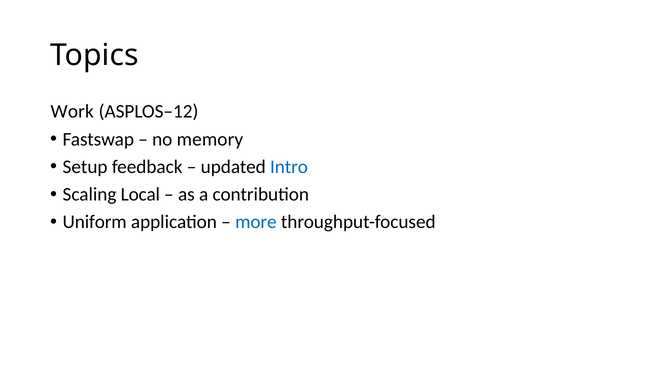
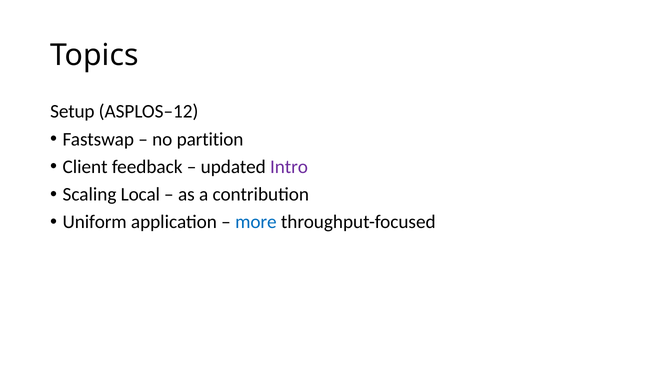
Work: Work -> Setup
memory: memory -> partition
Setup: Setup -> Client
Intro colour: blue -> purple
